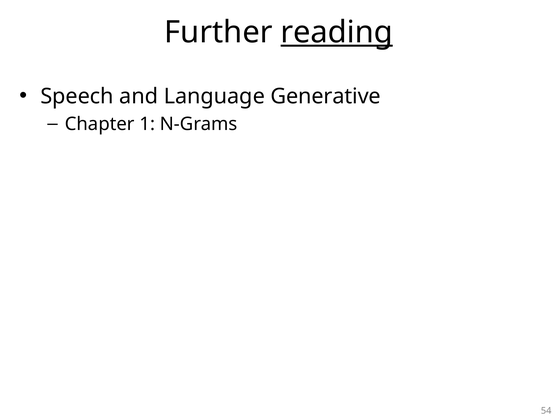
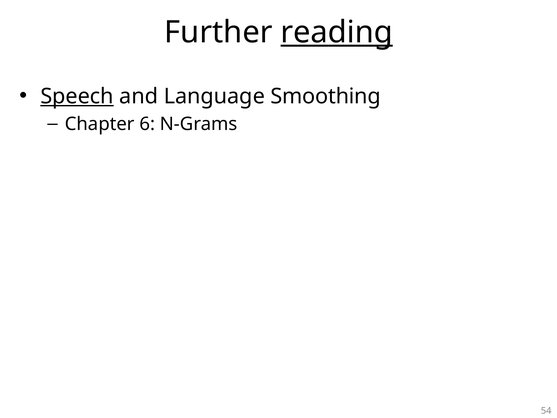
Speech underline: none -> present
Generative: Generative -> Smoothing
1: 1 -> 6
